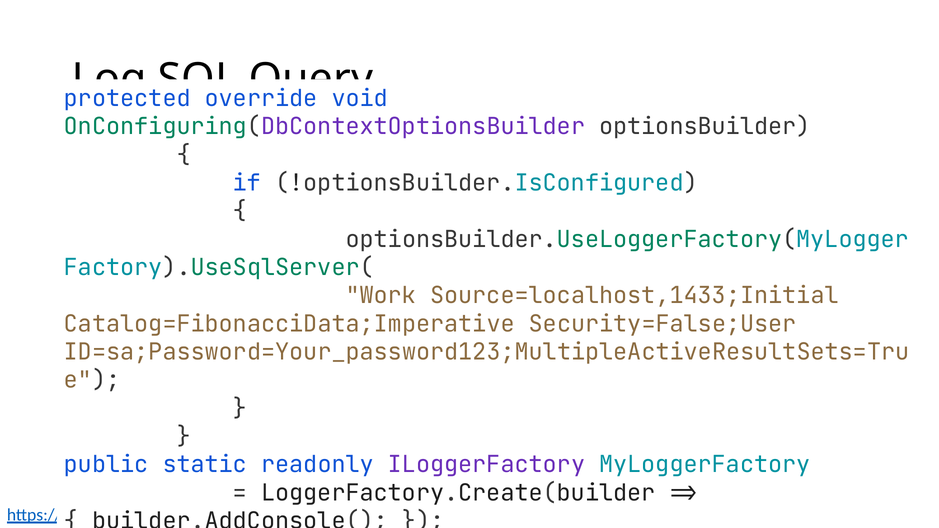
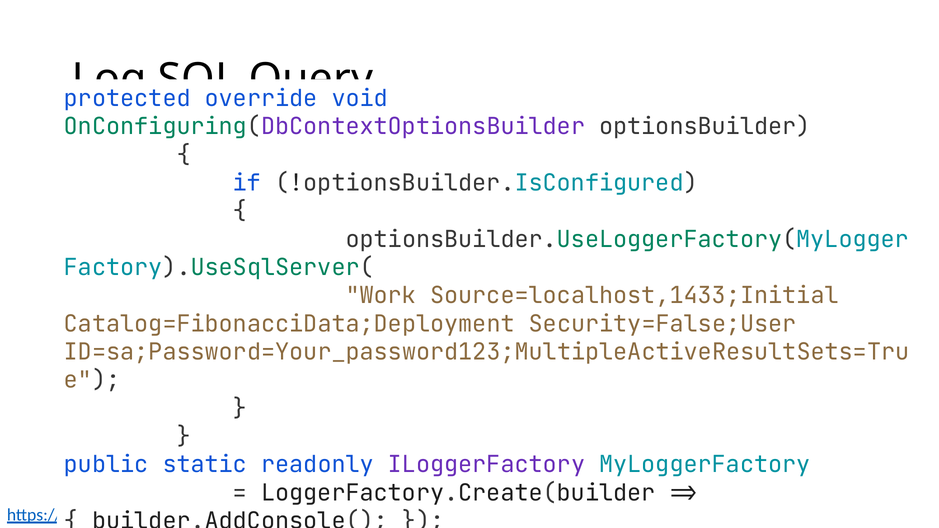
Catalog=FibonacciData;Imperative: Catalog=FibonacciData;Imperative -> Catalog=FibonacciData;Deployment
